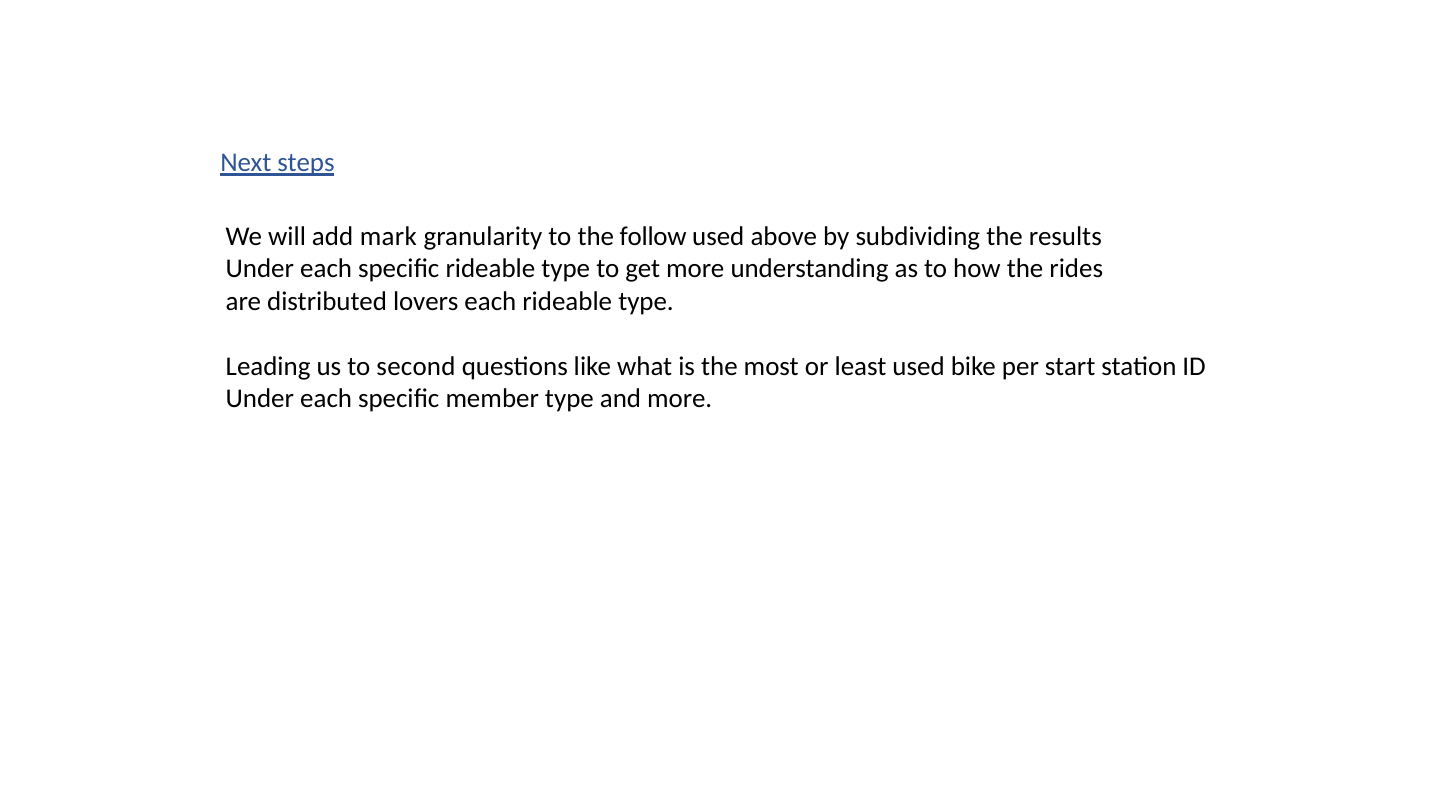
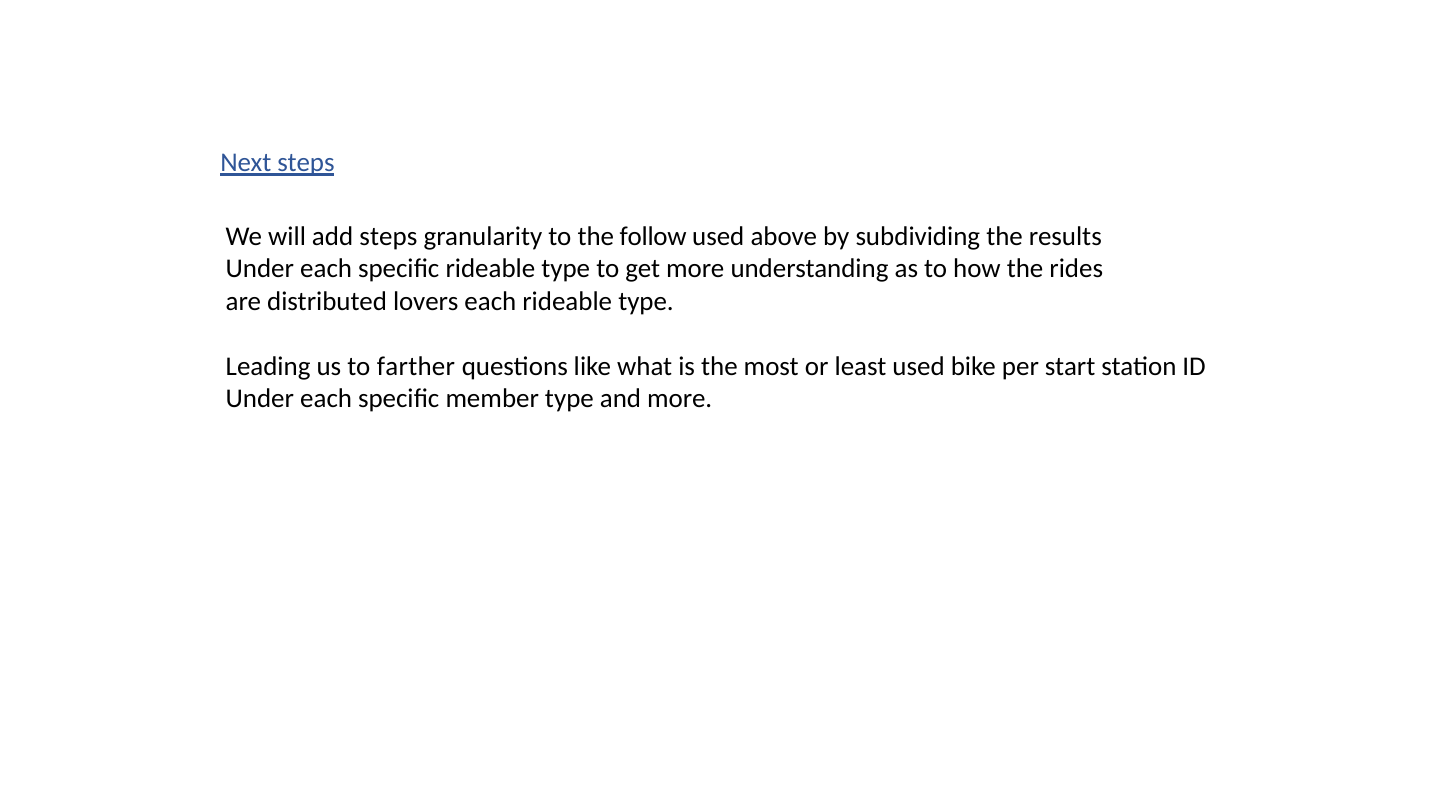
add mark: mark -> steps
second: second -> farther
